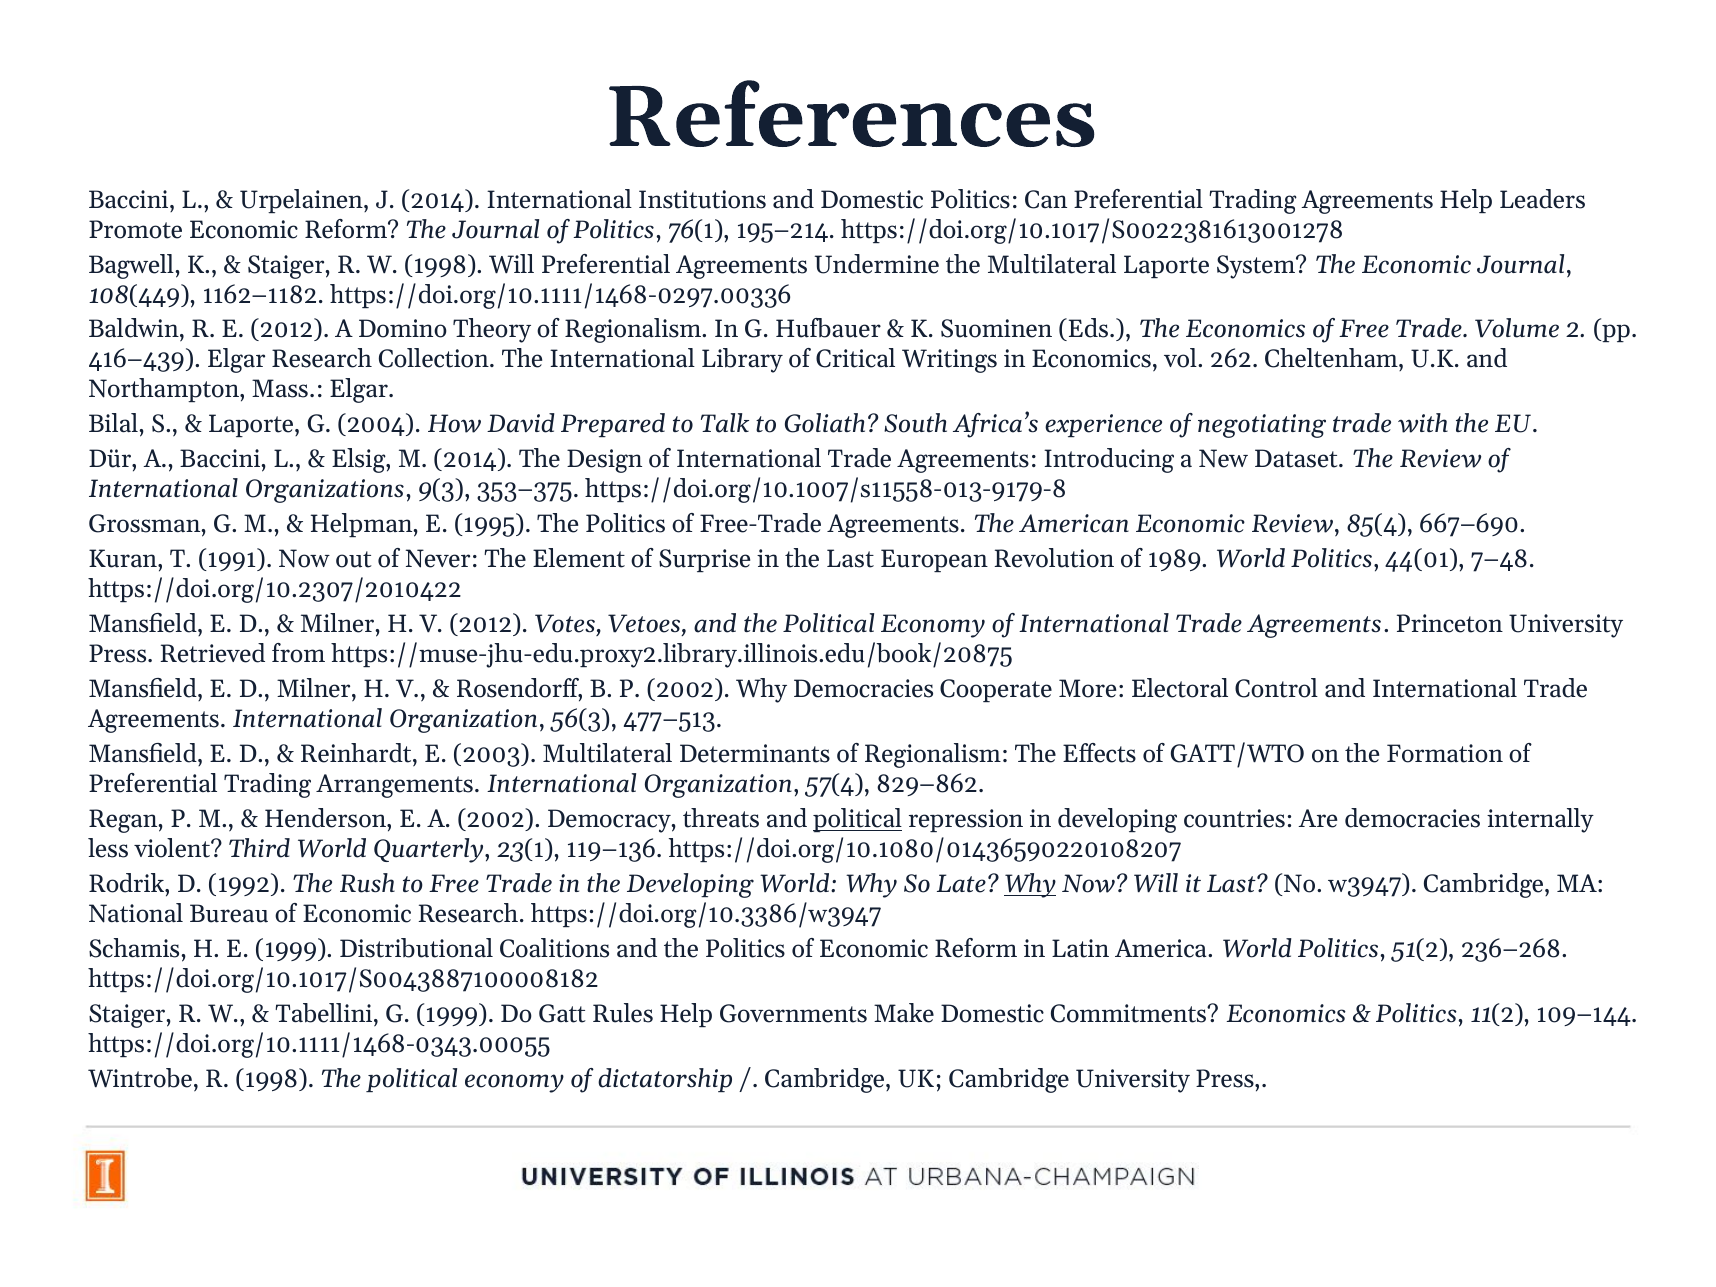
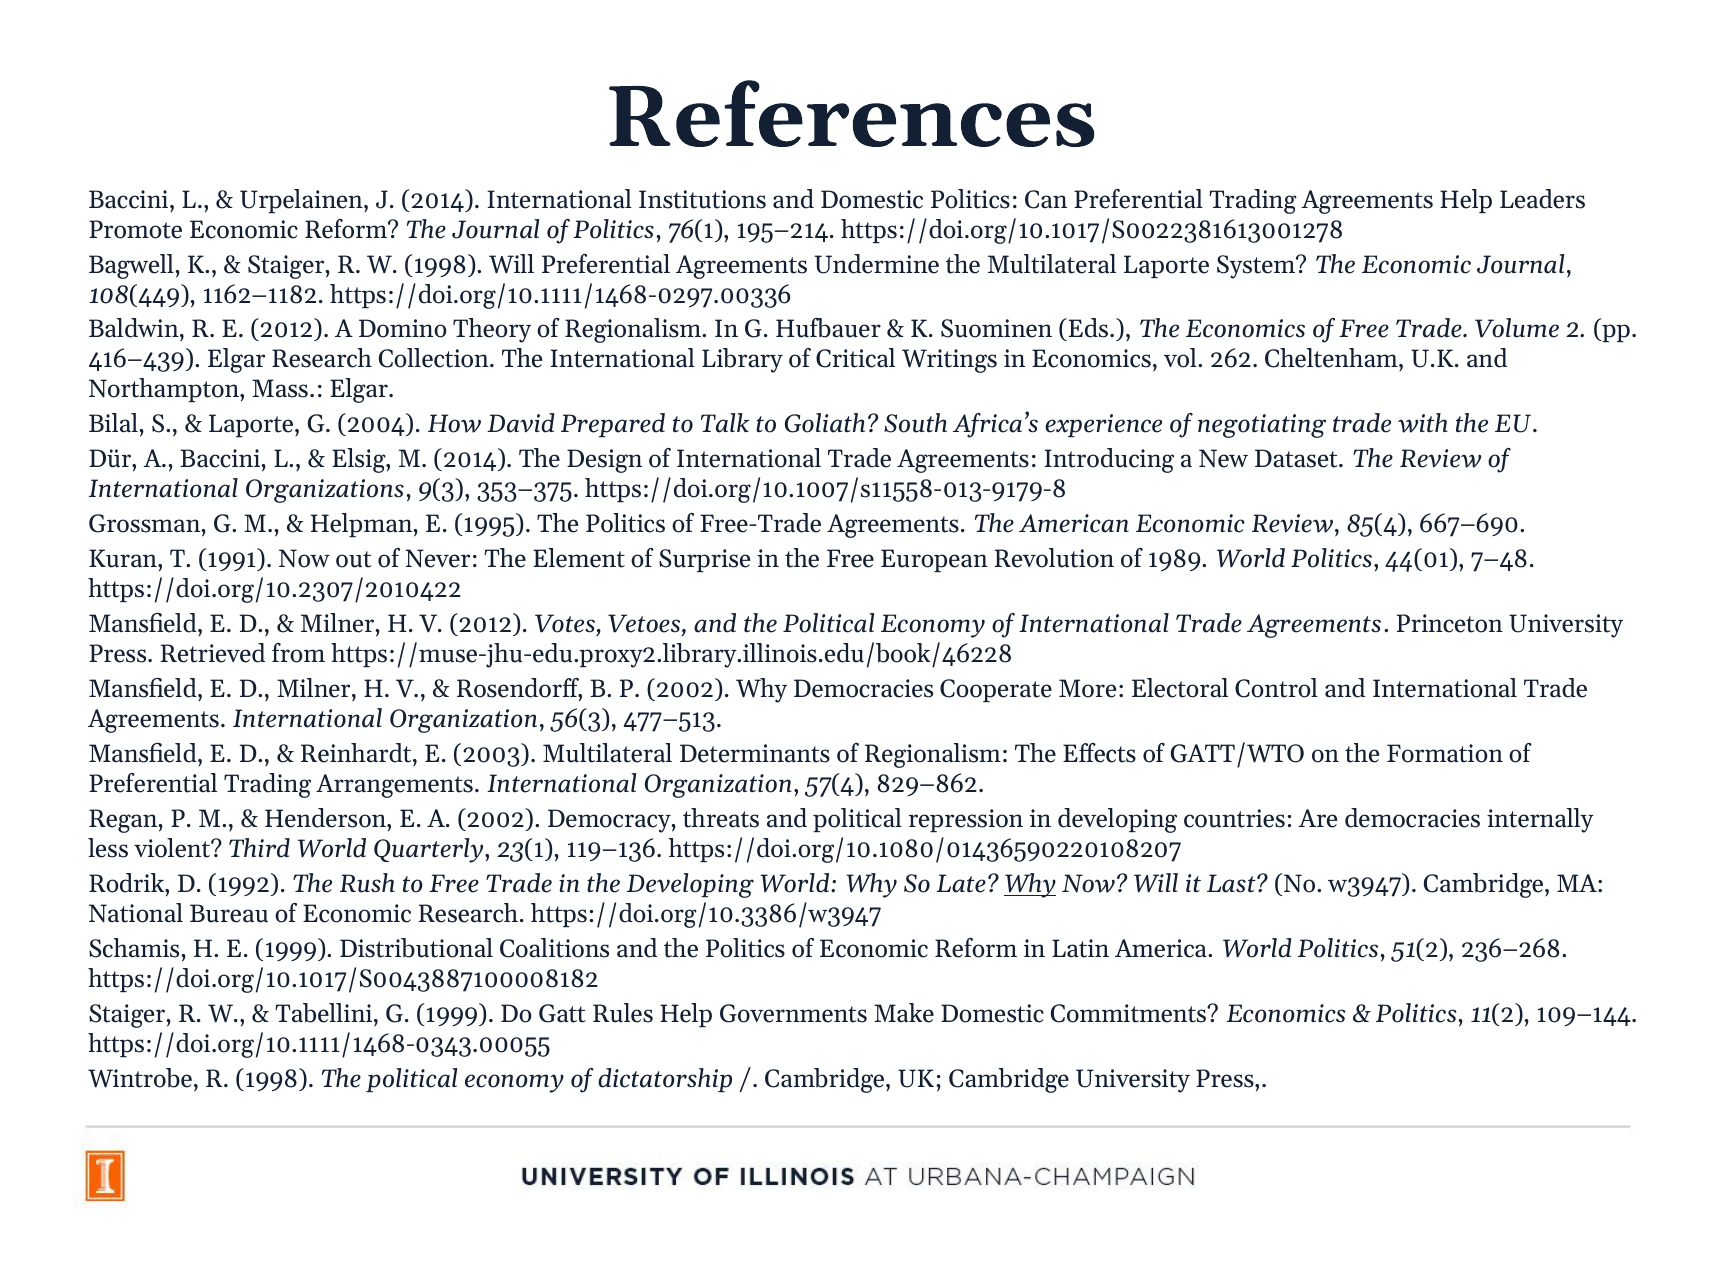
the Last: Last -> Free
https://muse-jhu-edu.proxy2.library.illinois.edu/book/20875: https://muse-jhu-edu.proxy2.library.illinois.edu/book/20875 -> https://muse-jhu-edu.proxy2.library.illinois.edu/book/46228
political at (858, 820) underline: present -> none
